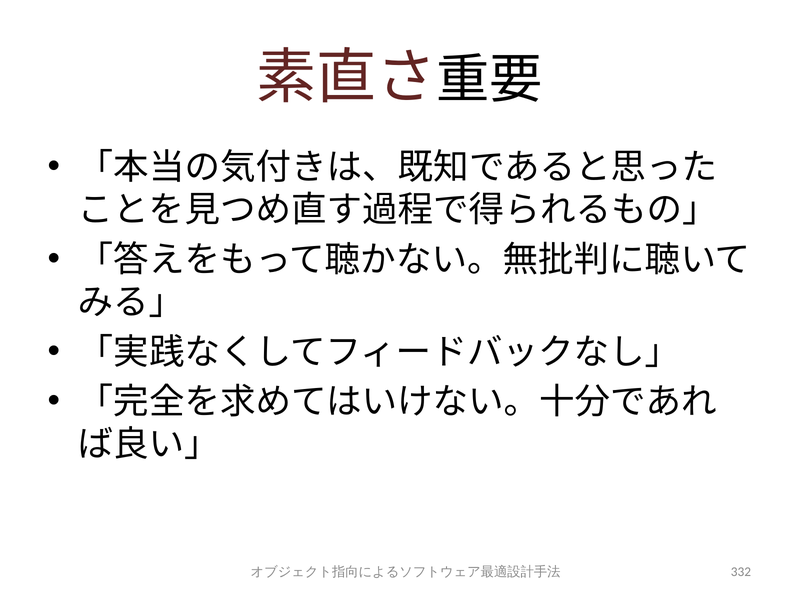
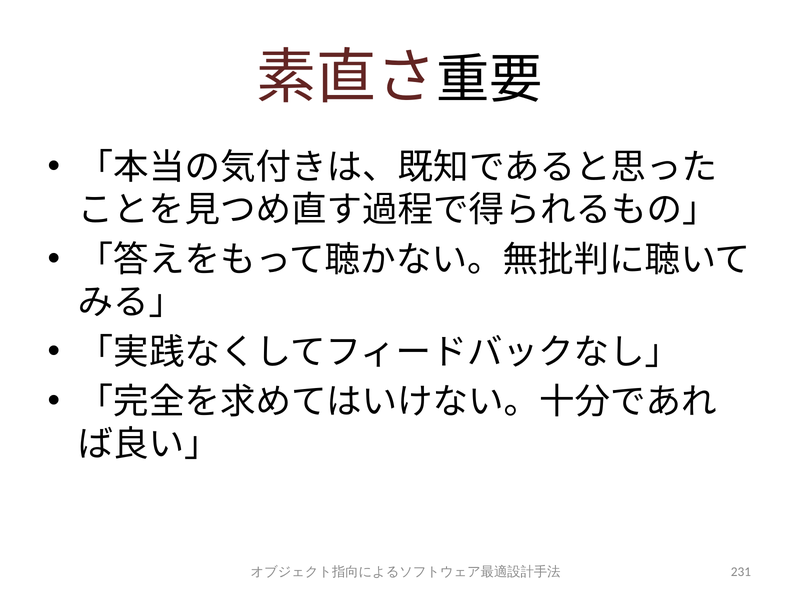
332: 332 -> 231
